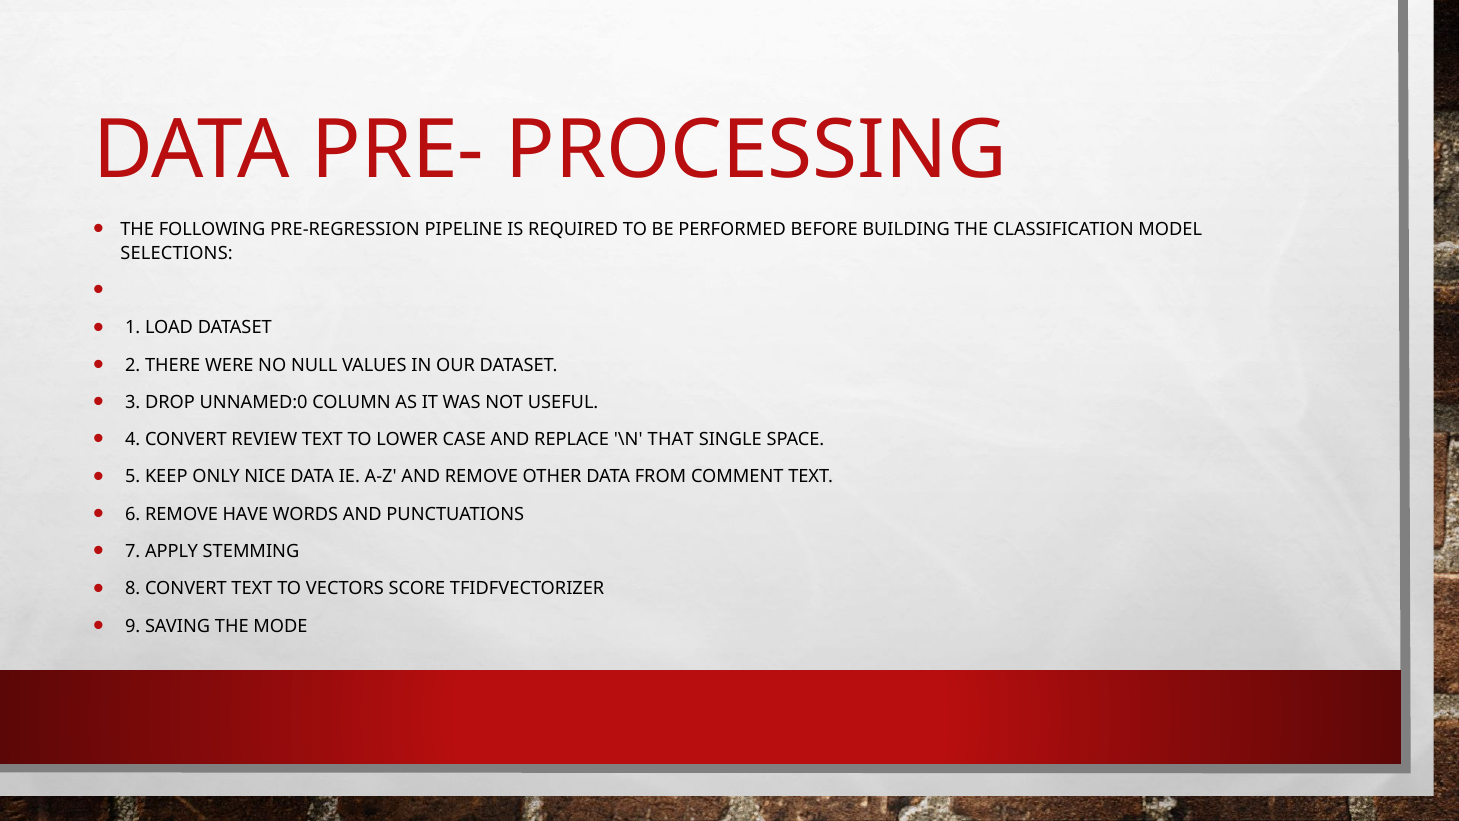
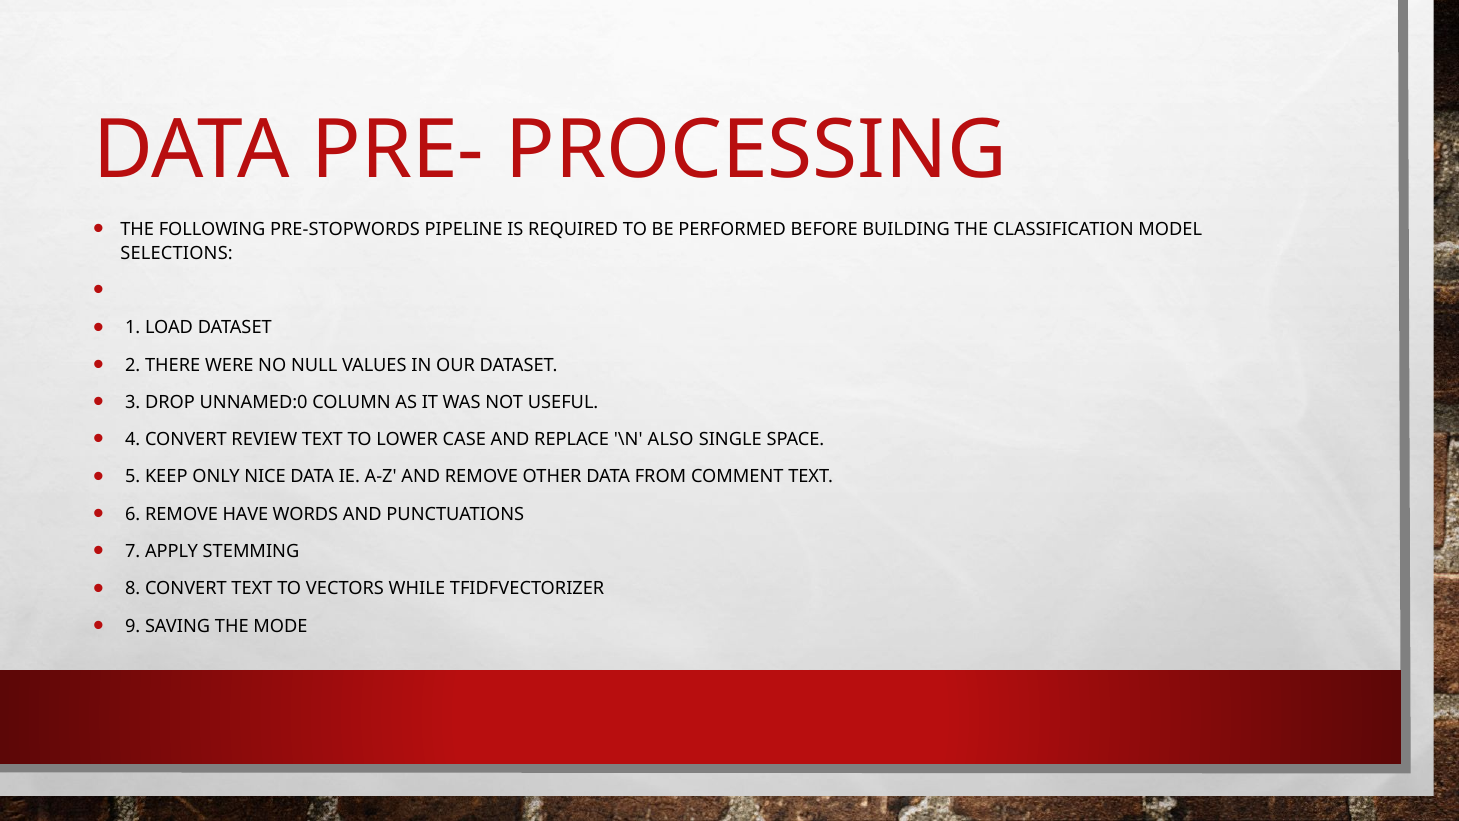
PRE-REGRESSION: PRE-REGRESSION -> PRE-STOPWORDS
THAT: THAT -> ALSO
SCORE: SCORE -> WHILE
